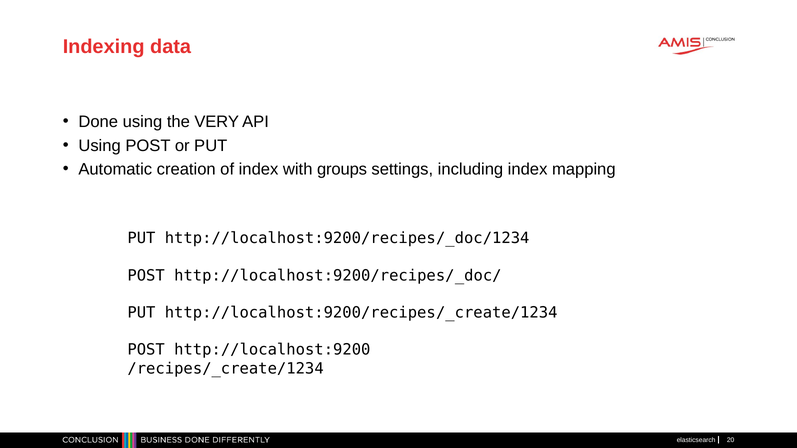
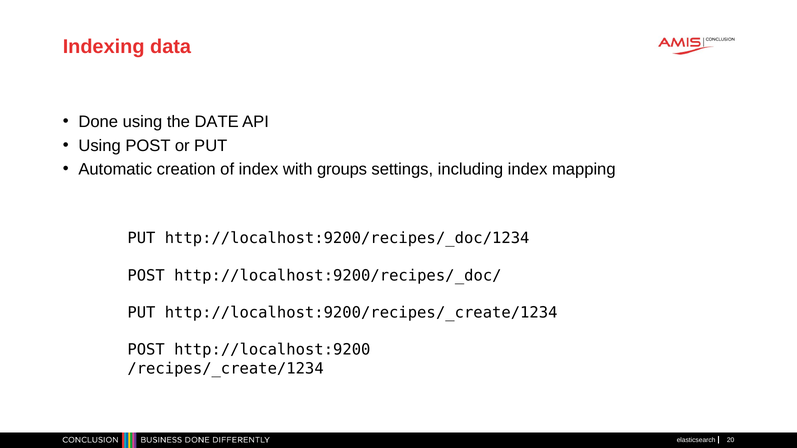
VERY: VERY -> DATE
